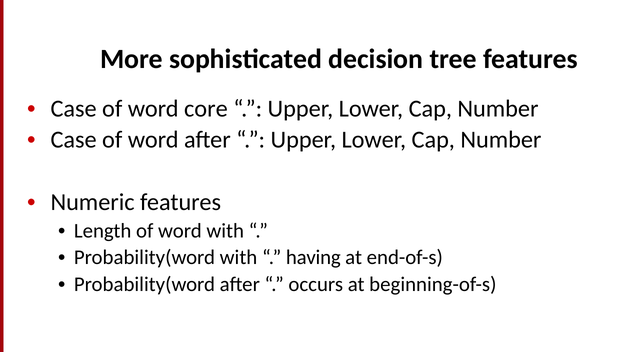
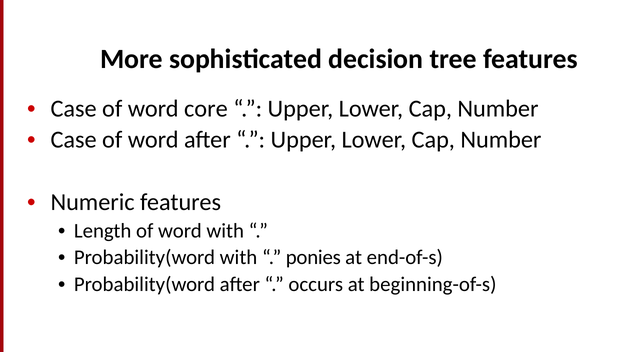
having: having -> ponies
